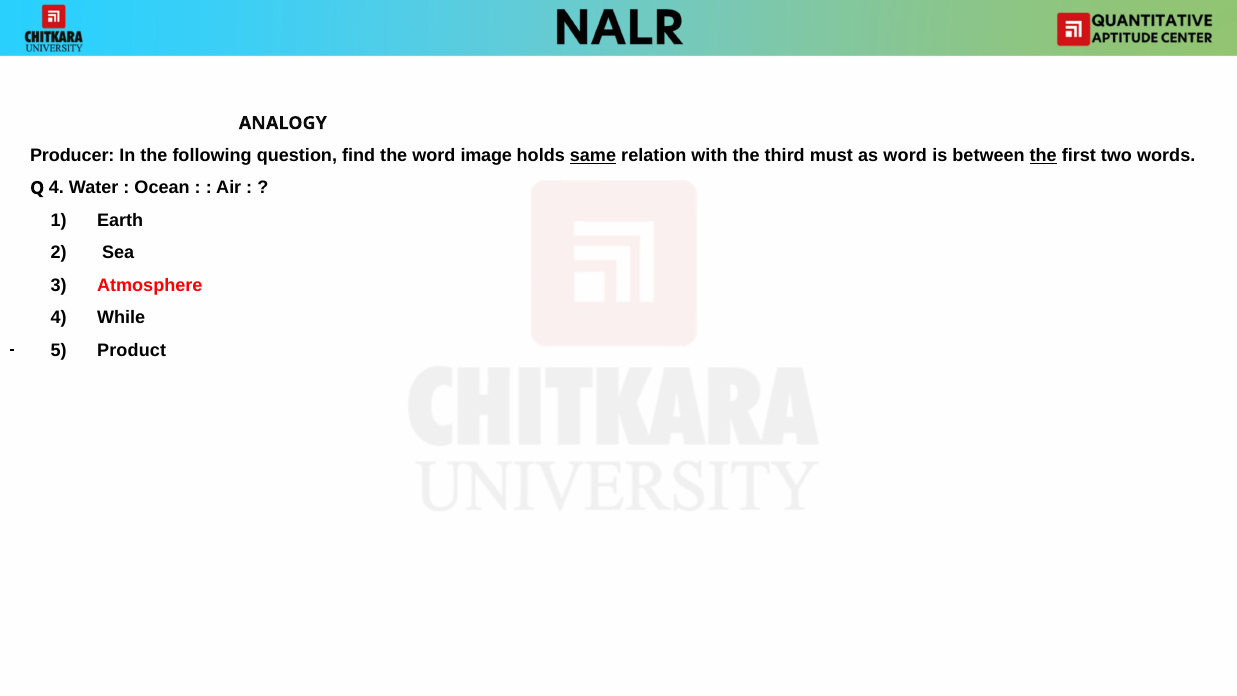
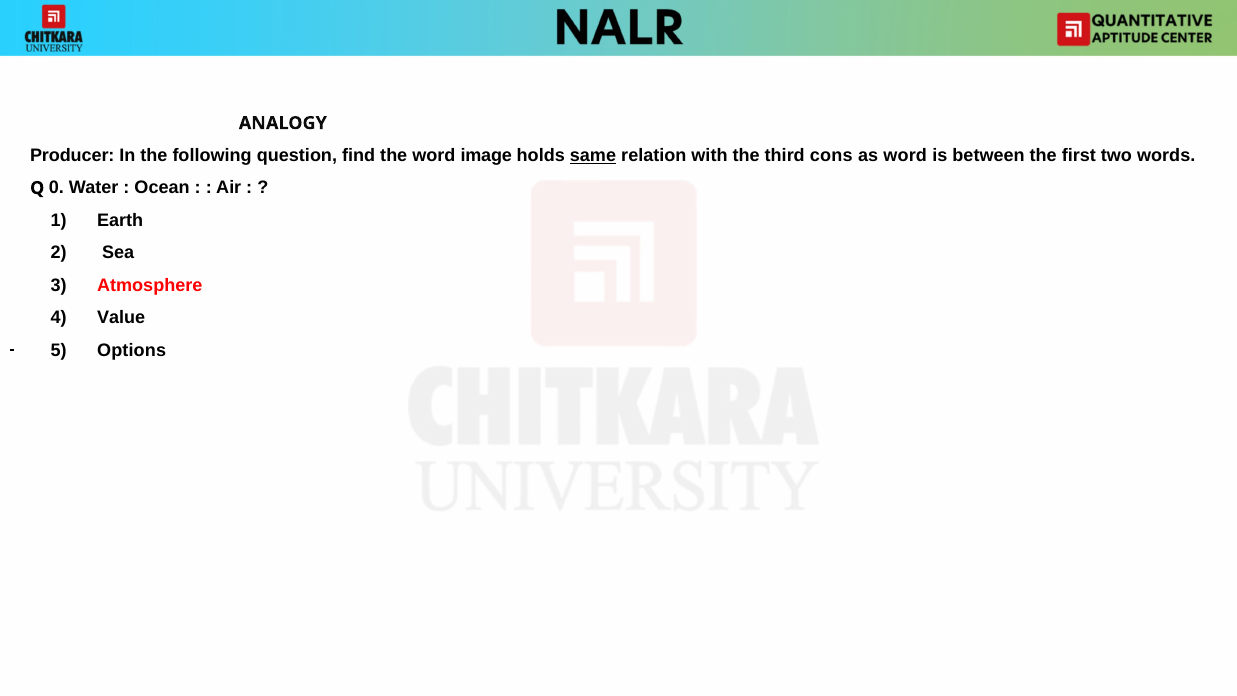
must: must -> cons
the at (1043, 156) underline: present -> none
Q 4: 4 -> 0
While: While -> Value
Product: Product -> Options
